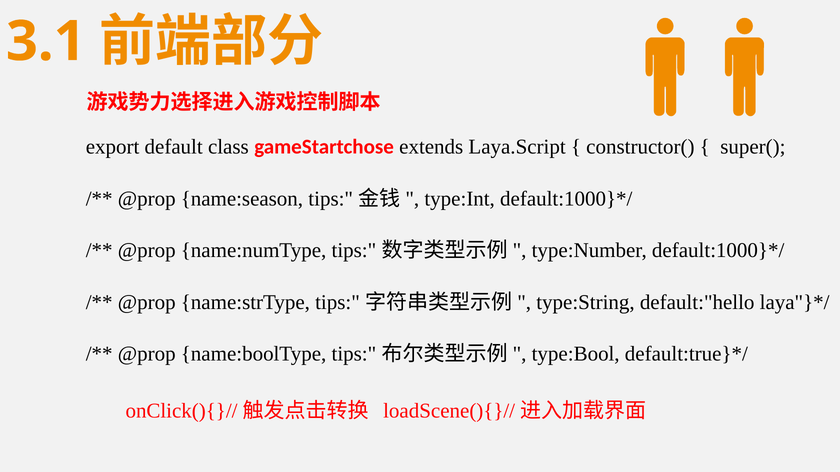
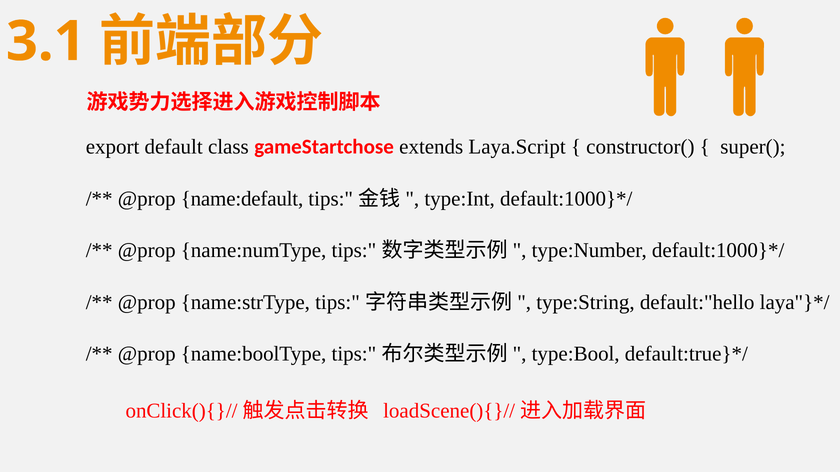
name:season: name:season -> name:default
